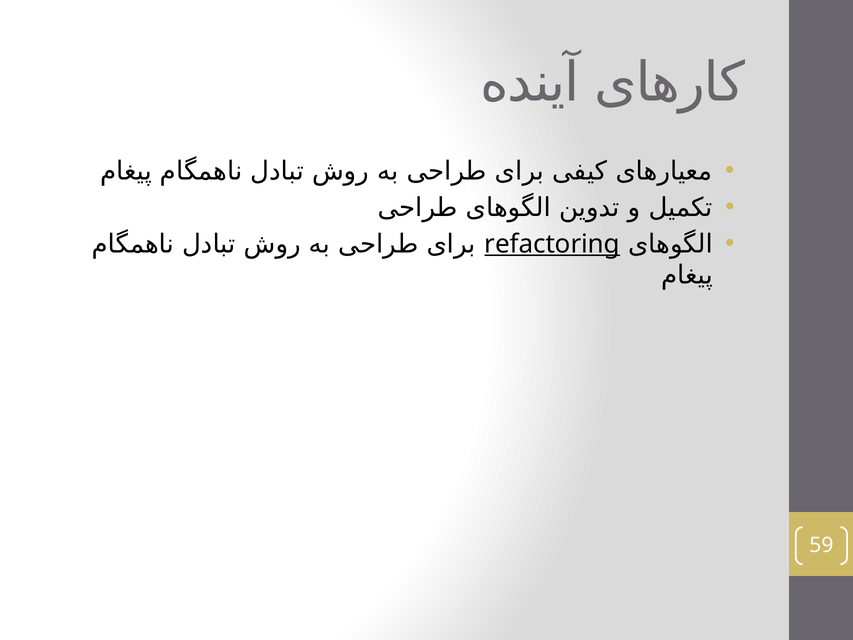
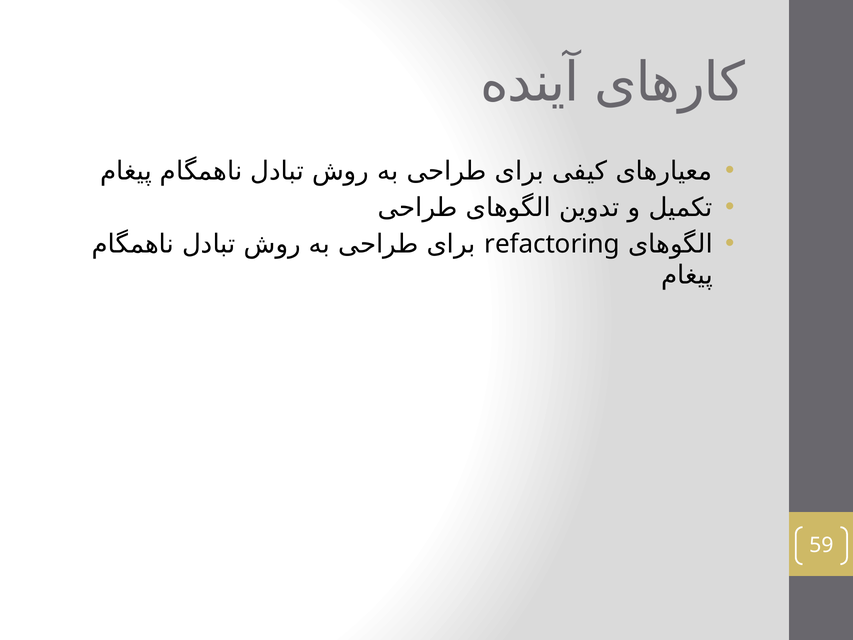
refactoring underline: present -> none
